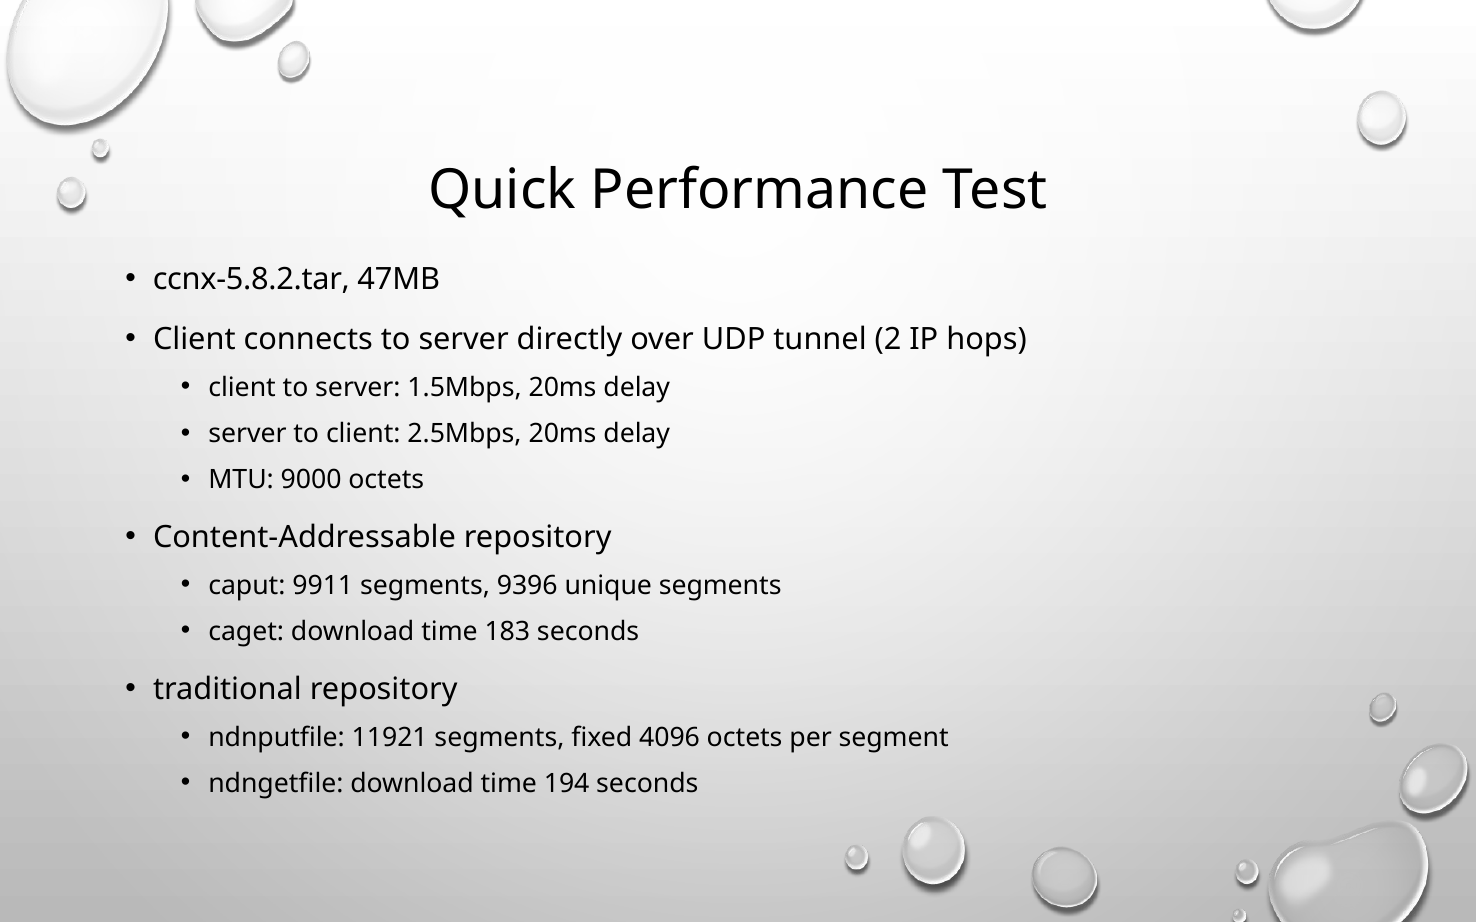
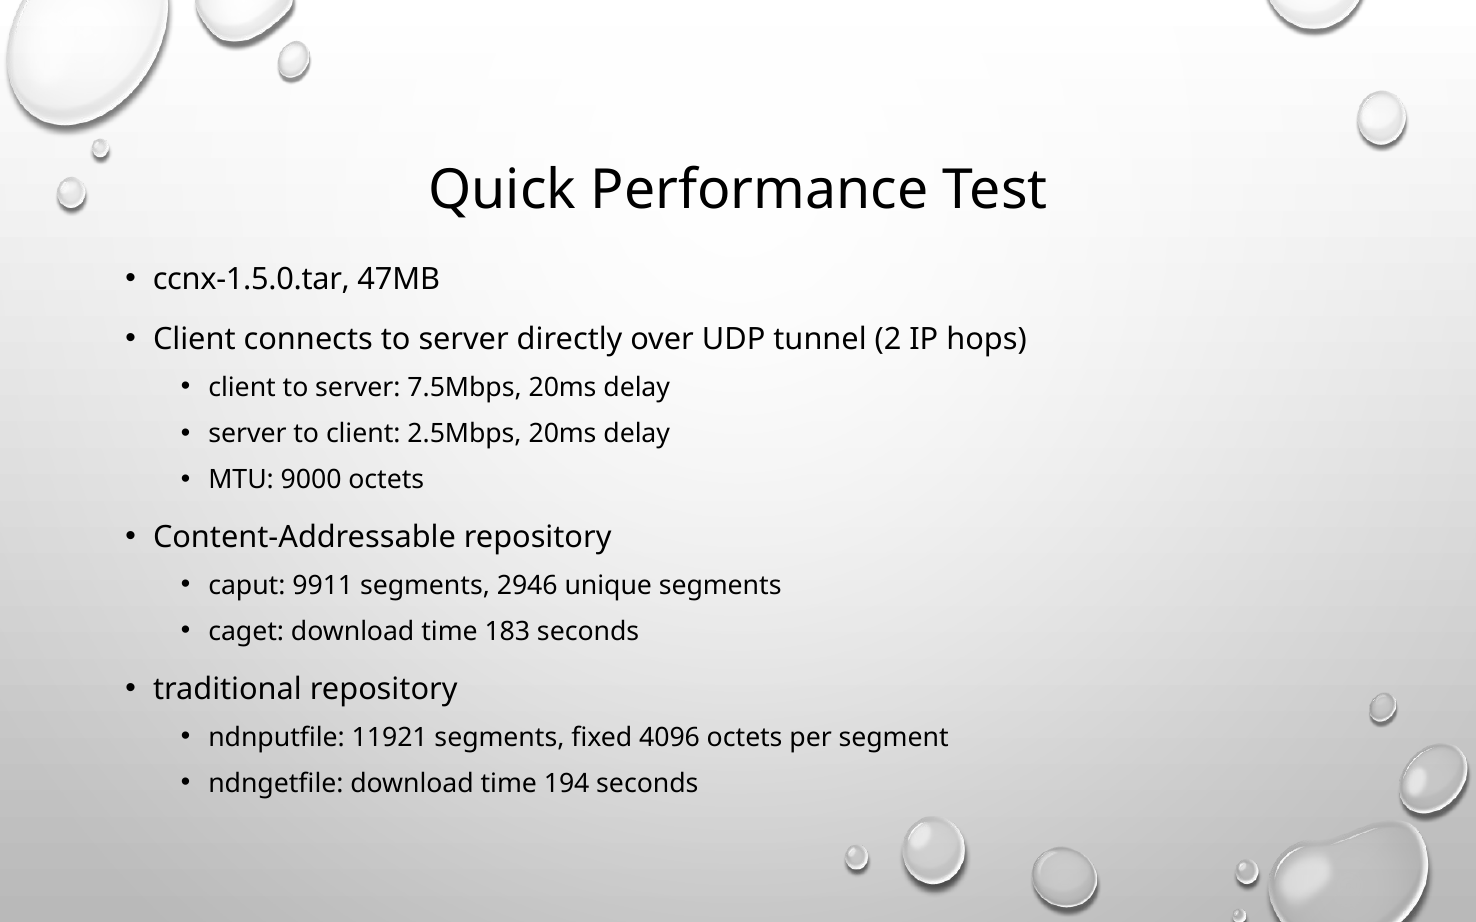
ccnx-5.8.2.tar: ccnx-5.8.2.tar -> ccnx-1.5.0.tar
1.5Mbps: 1.5Mbps -> 7.5Mbps
9396: 9396 -> 2946
